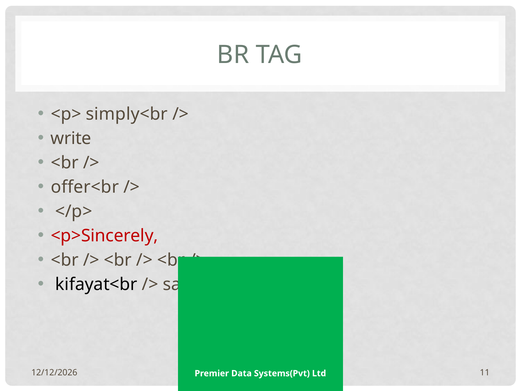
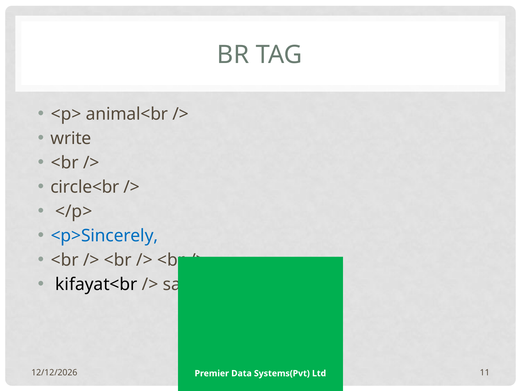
simply<br: simply<br -> animal<br
offer<br: offer<br -> circle<br
<p>Sincerely colour: red -> blue
